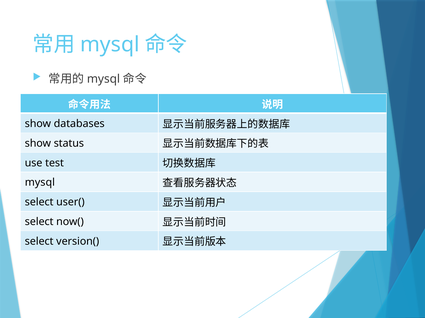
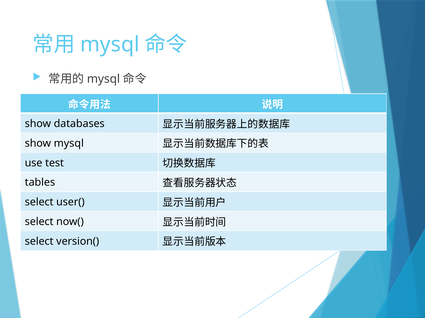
show status: status -> mysql
mysql at (40, 183): mysql -> tables
